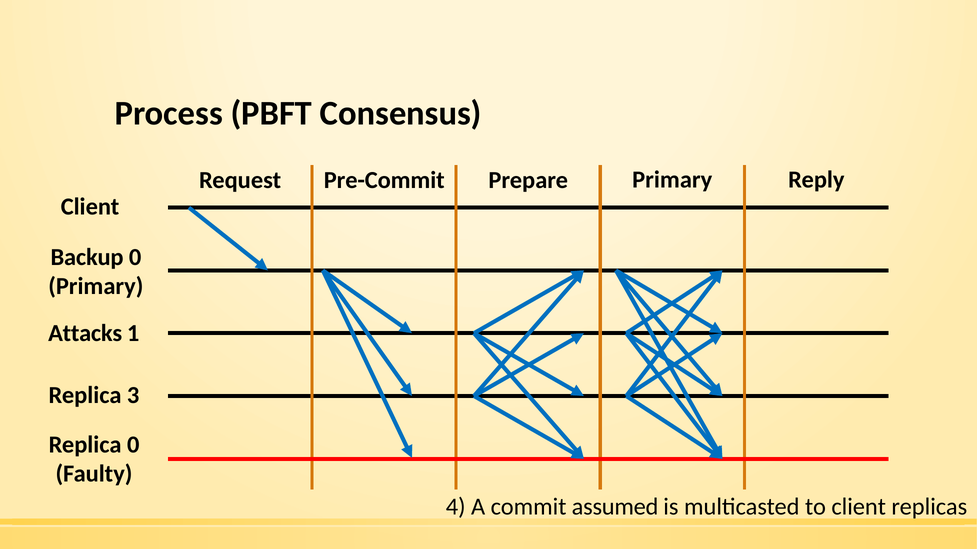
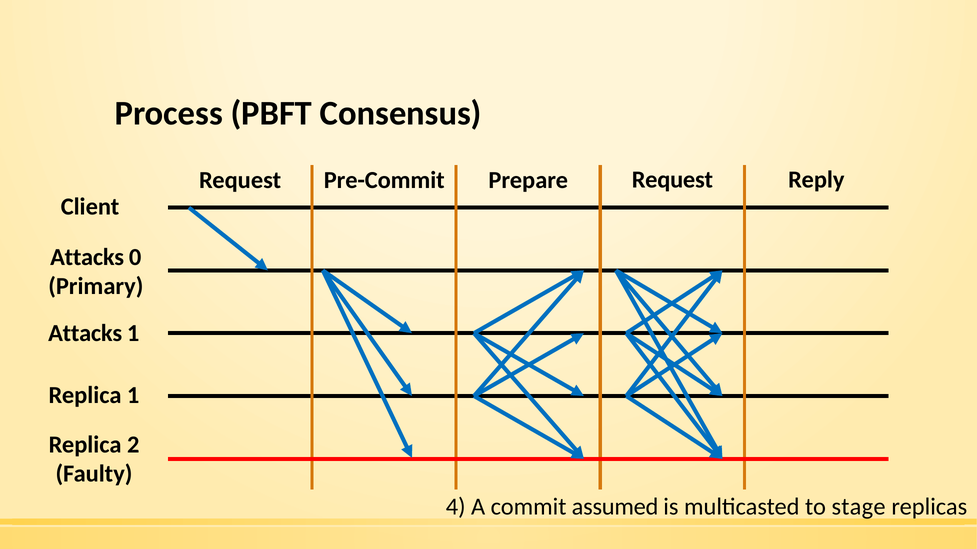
Prepare Primary: Primary -> Request
Backup at (87, 257): Backup -> Attacks
Replica 3: 3 -> 1
Replica 0: 0 -> 2
to client: client -> stage
